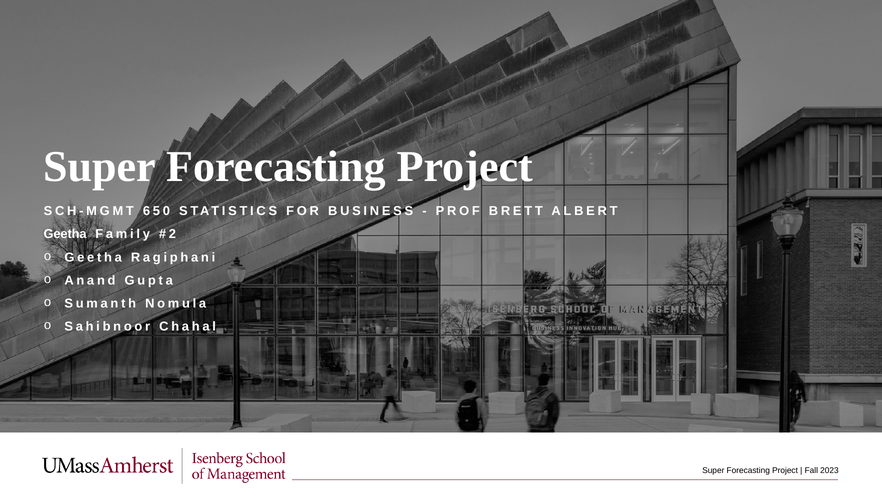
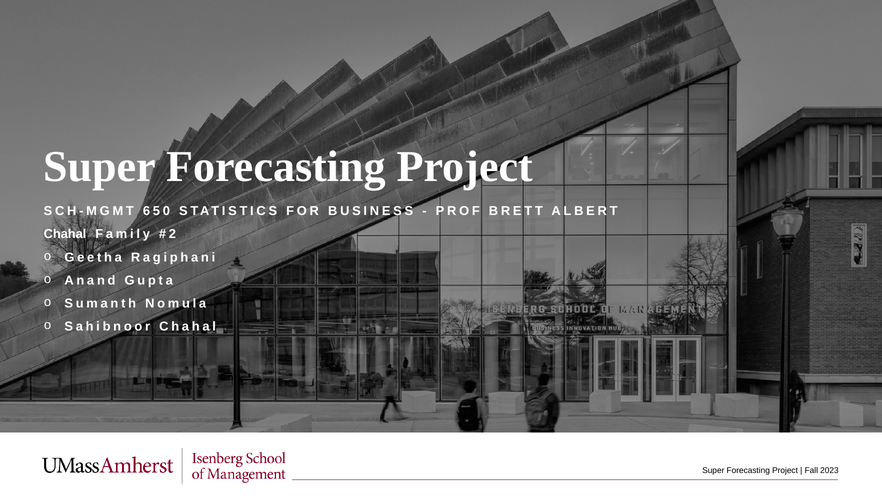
Geetha at (65, 234): Geetha -> Chahal
